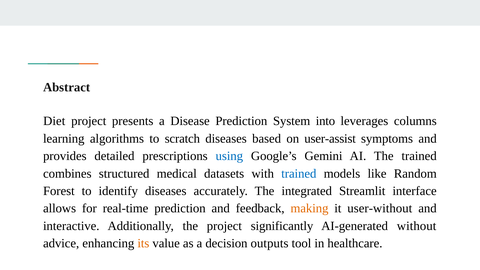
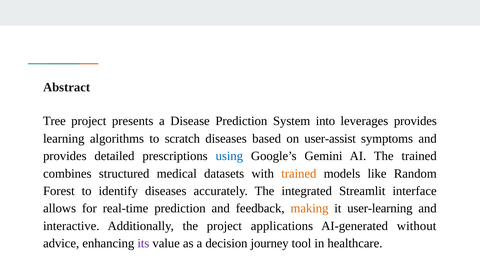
Diet: Diet -> Tree
leverages columns: columns -> provides
trained at (299, 173) colour: blue -> orange
user-without: user-without -> user-learning
significantly: significantly -> applications
its colour: orange -> purple
outputs: outputs -> journey
